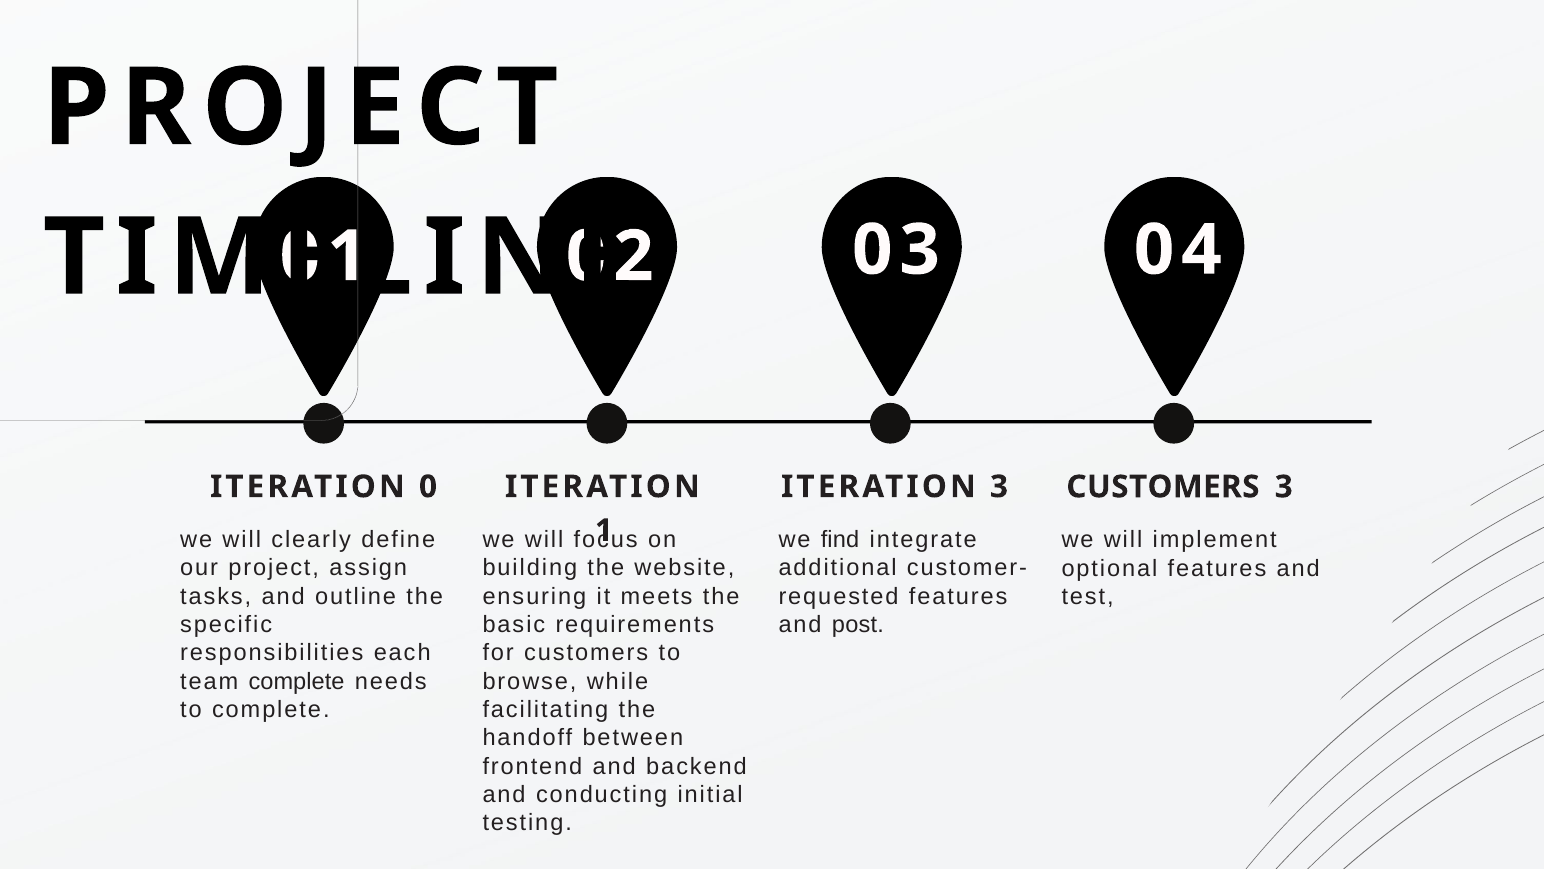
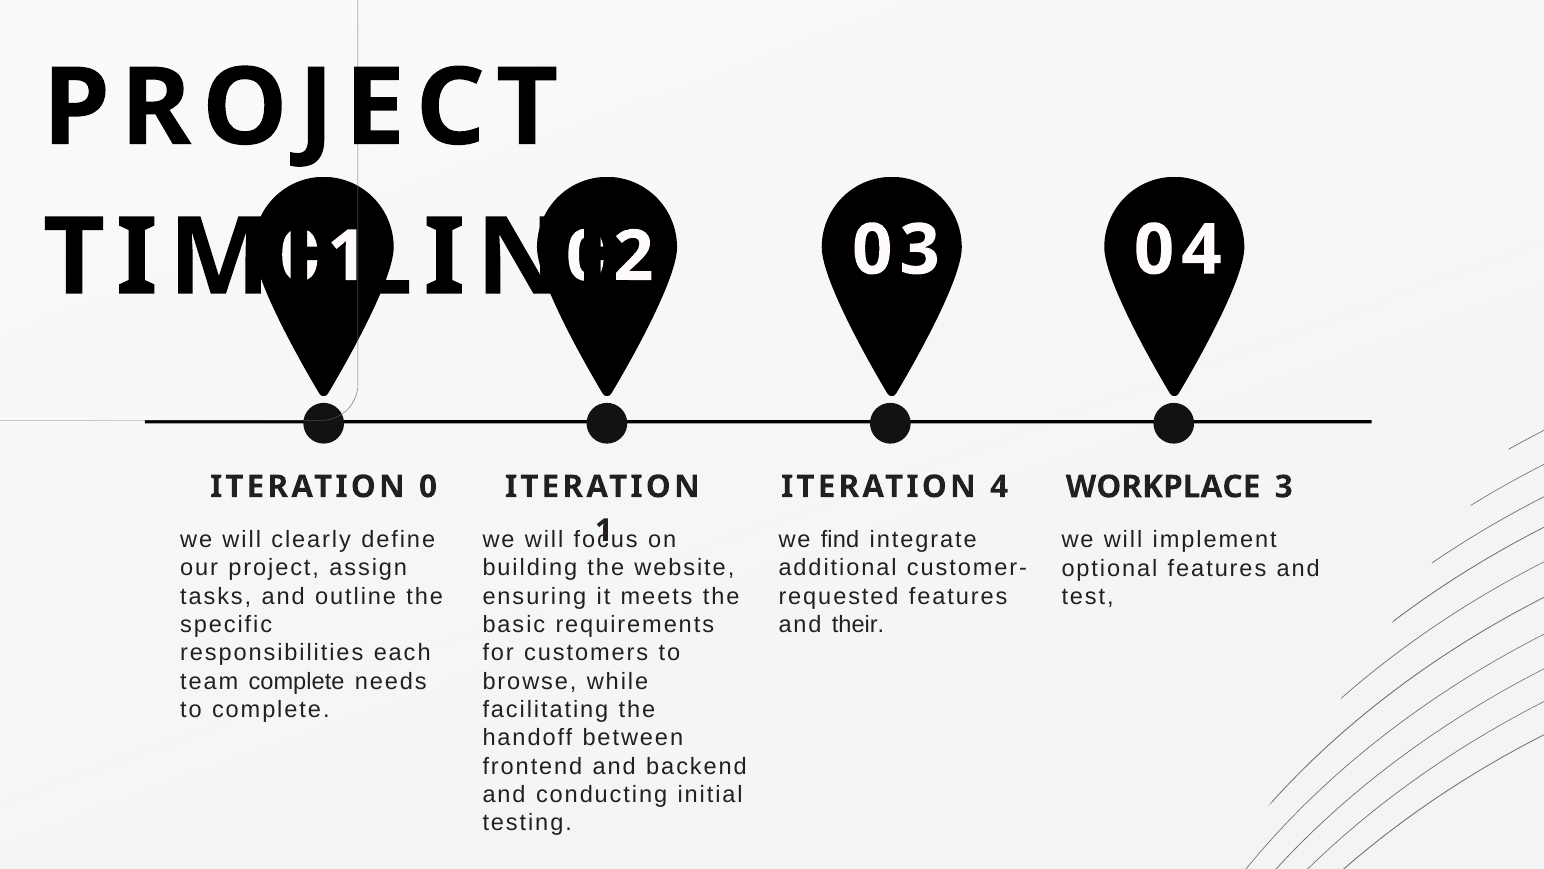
ITERATION 3: 3 -> 4
CUSTOMERS at (1163, 487): CUSTOMERS -> WORKPLACE
post: post -> their
